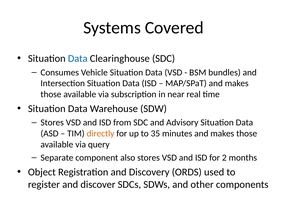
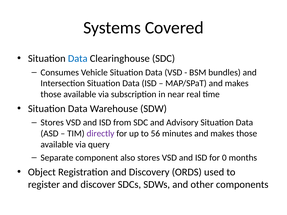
directly colour: orange -> purple
35: 35 -> 56
2: 2 -> 0
